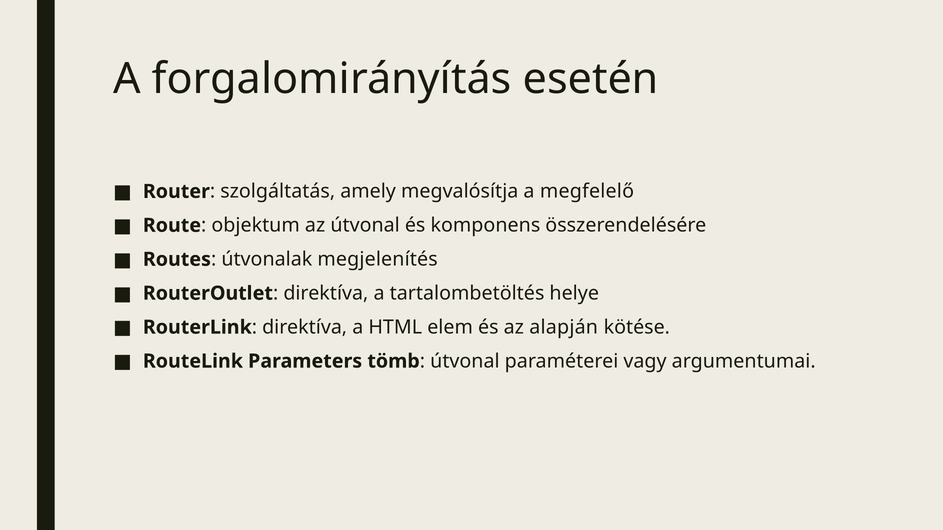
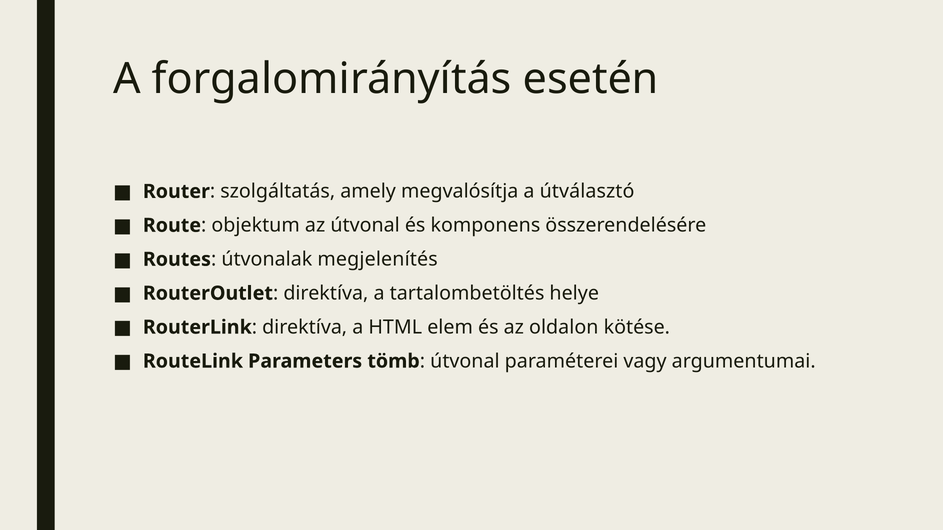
megfelelő: megfelelő -> útválasztó
alapján: alapján -> oldalon
